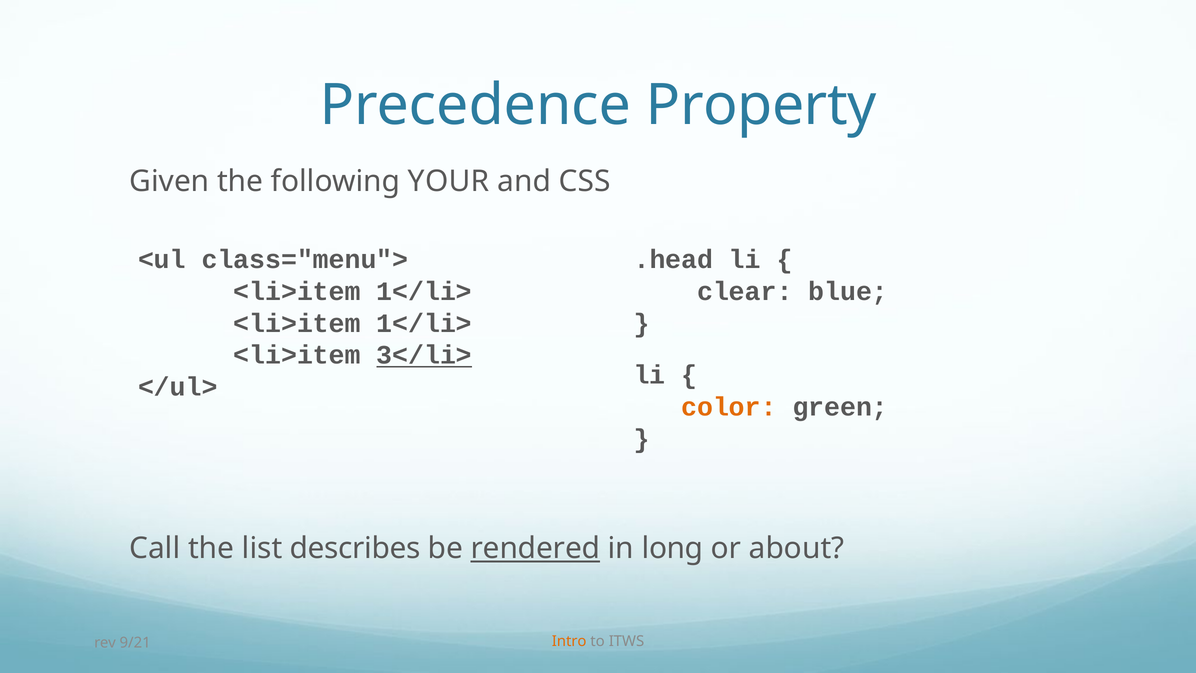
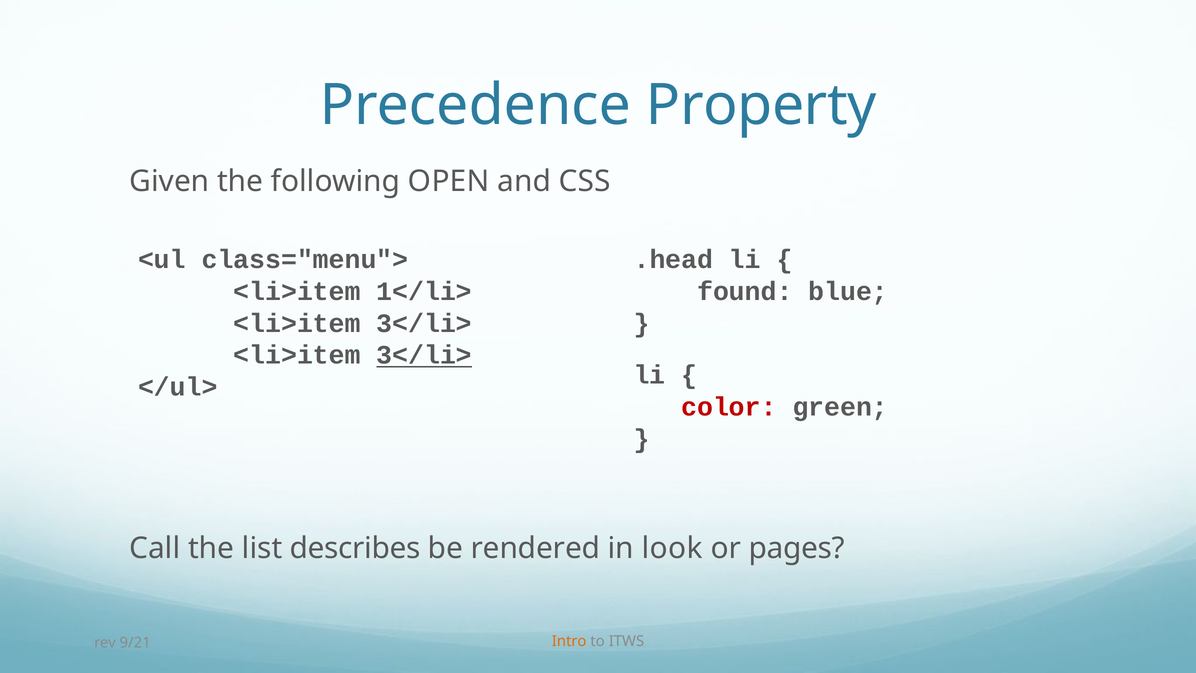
YOUR: YOUR -> OPEN
clear: clear -> found
1</li> at (424, 323): 1</li> -> 3</li>
color colour: orange -> red
rendered underline: present -> none
long: long -> look
about: about -> pages
